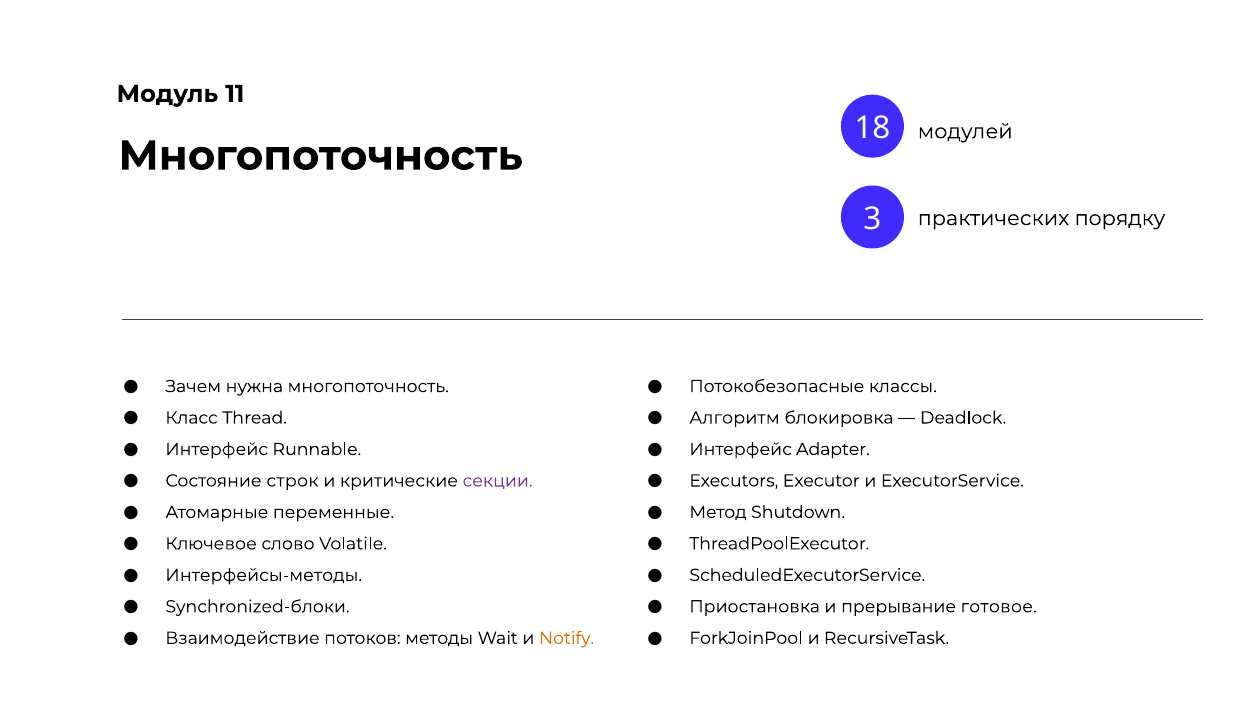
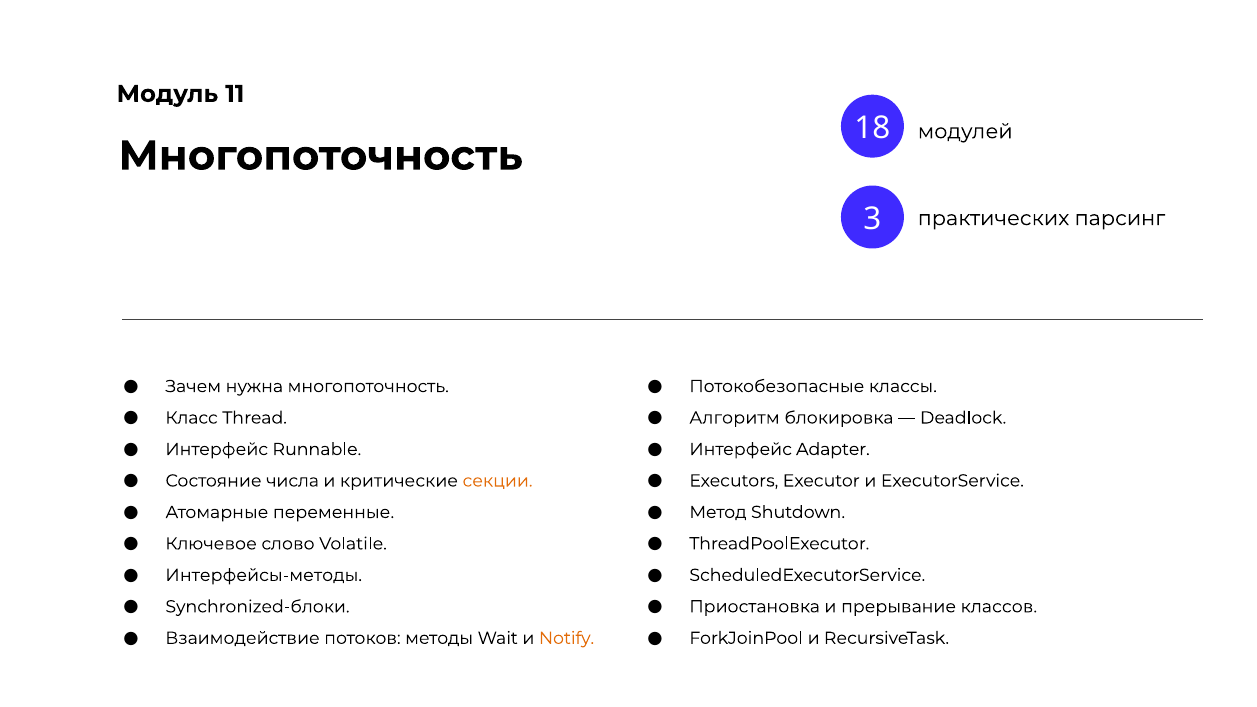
порядку: порядку -> парсинг
строк: строк -> числа
секции colour: purple -> orange
готовое: готовое -> классов
